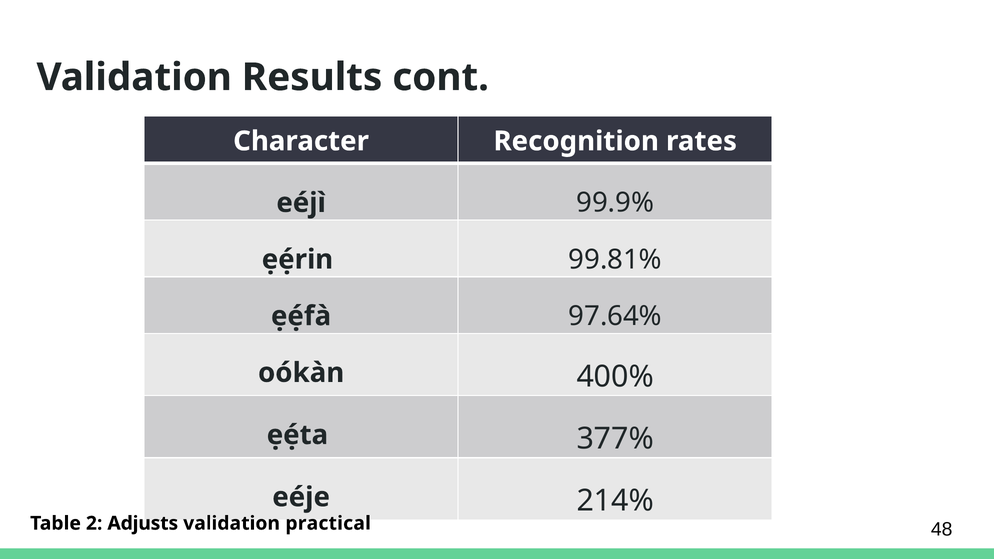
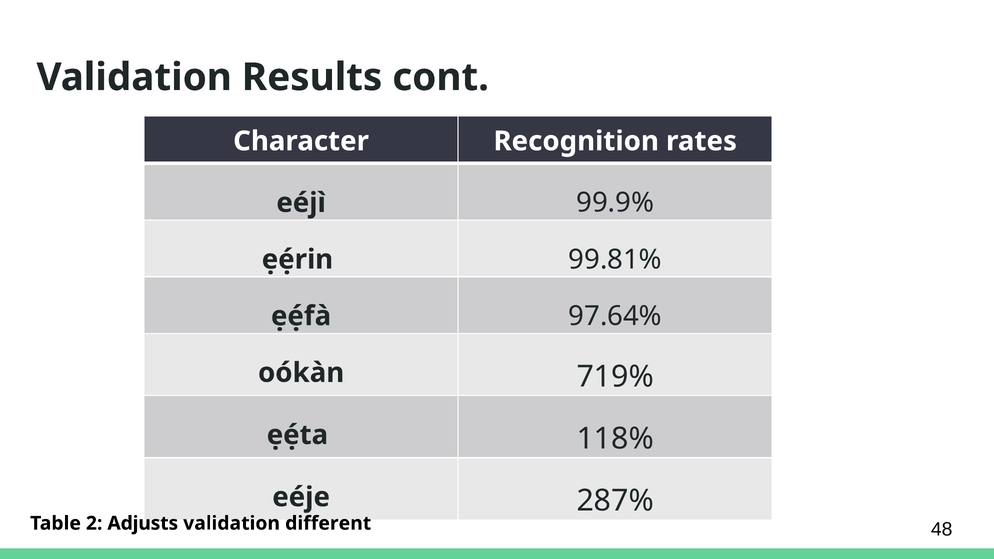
400%: 400% -> 719%
377%: 377% -> 118%
214%: 214% -> 287%
practical: practical -> different
